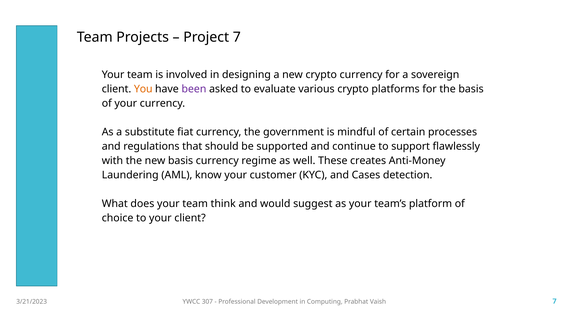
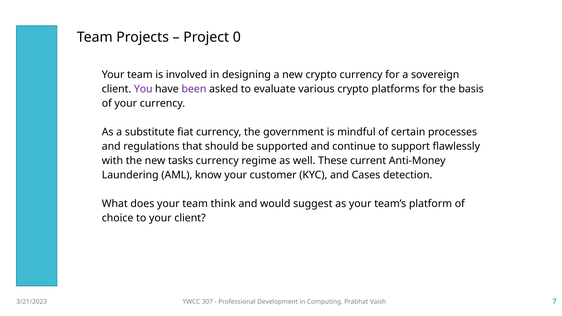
Project 7: 7 -> 0
You colour: orange -> purple
new basis: basis -> tasks
creates: creates -> current
